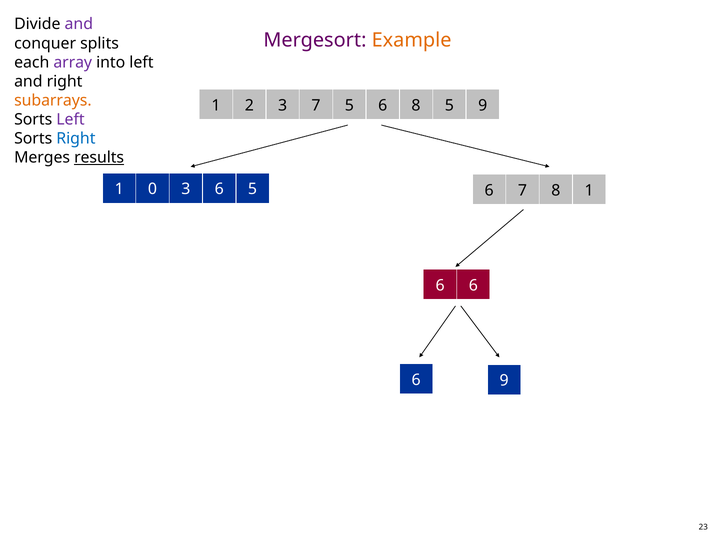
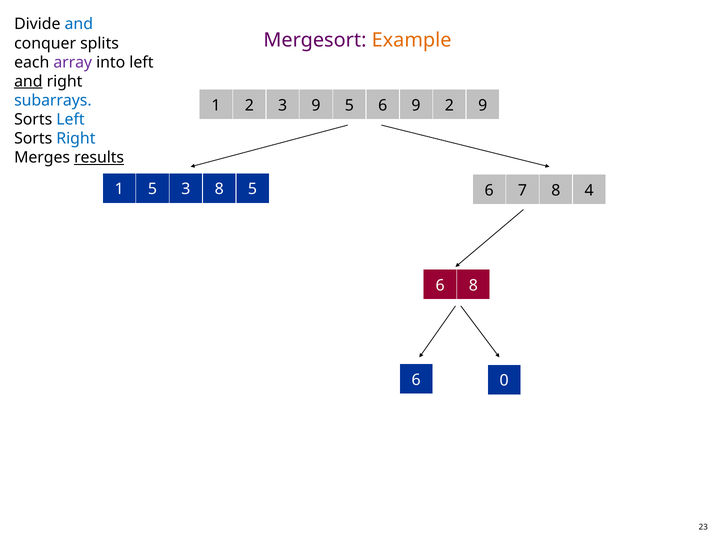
and at (79, 24) colour: purple -> blue
and at (28, 81) underline: none -> present
subarrays colour: orange -> blue
3 7: 7 -> 9
6 8: 8 -> 9
1 5: 5 -> 2
Left at (71, 120) colour: purple -> blue
1 0: 0 -> 5
3 6: 6 -> 8
8 1: 1 -> 4
6 at (473, 286): 6 -> 8
6 9: 9 -> 0
